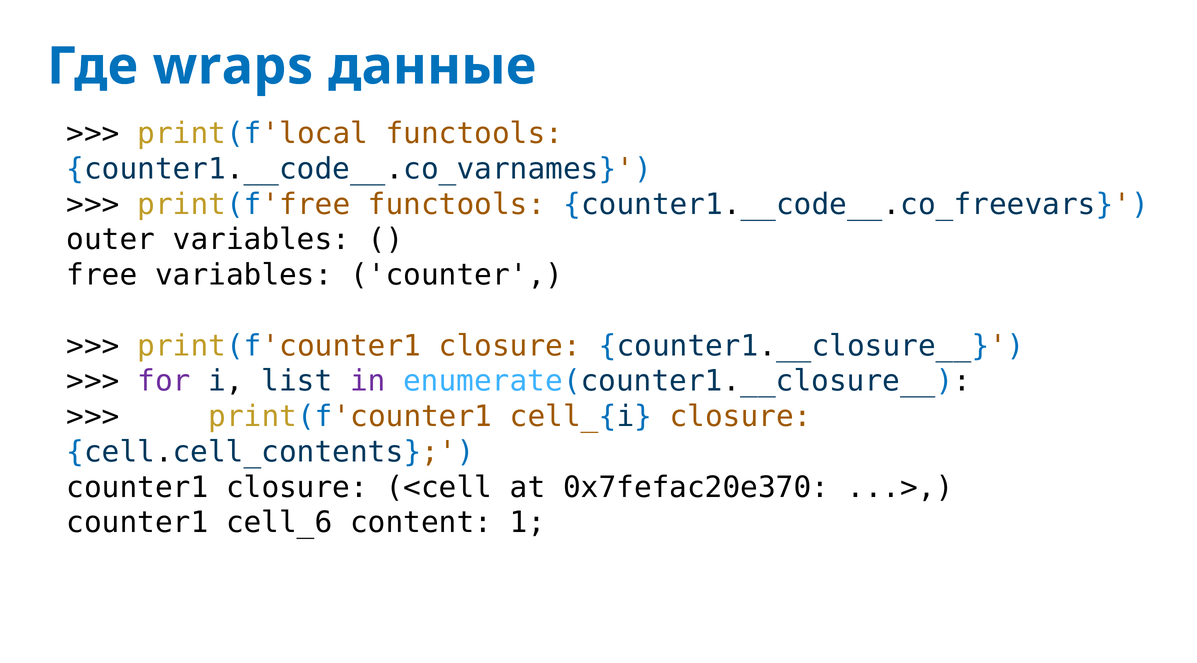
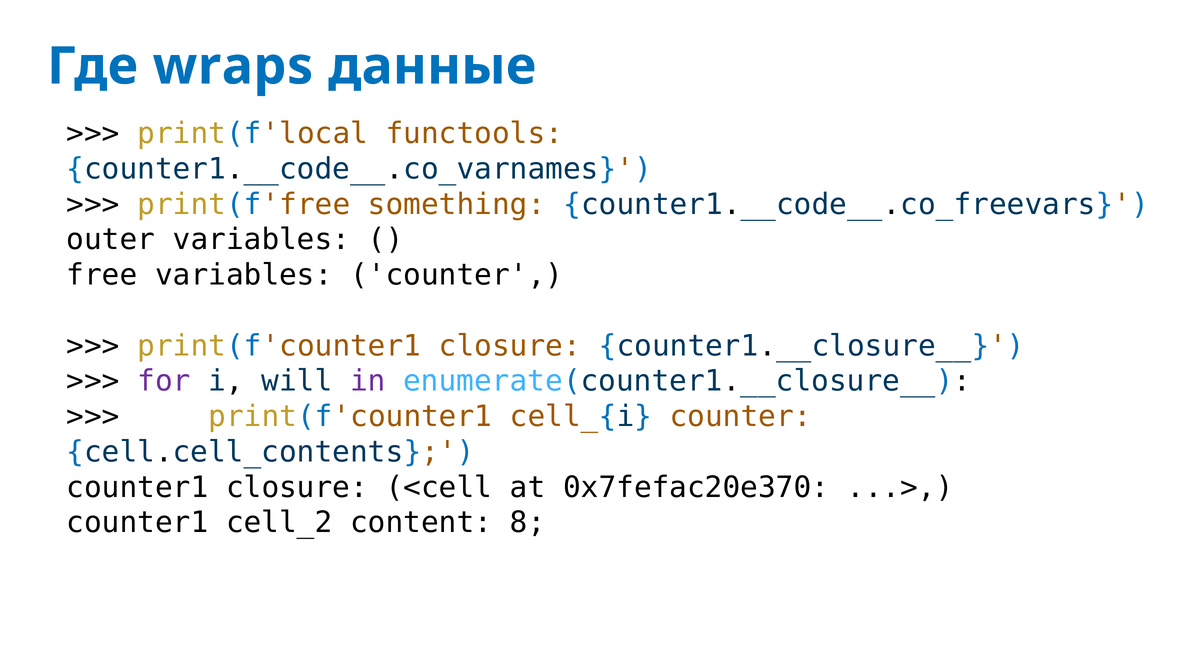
print(f'free functools: functools -> something
list: list -> will
cell_{i closure: closure -> counter
cell_6: cell_6 -> cell_2
1: 1 -> 8
